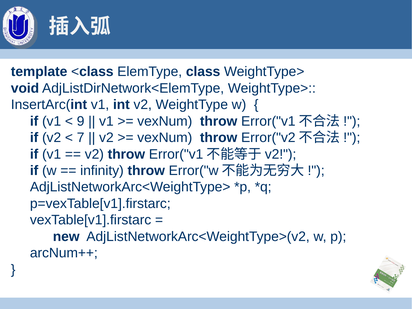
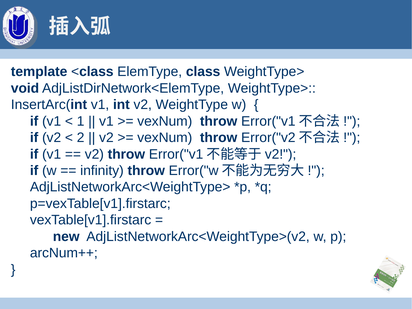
9: 9 -> 1
7: 7 -> 2
